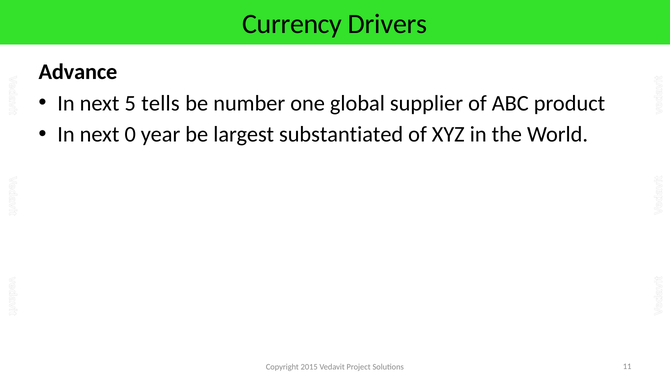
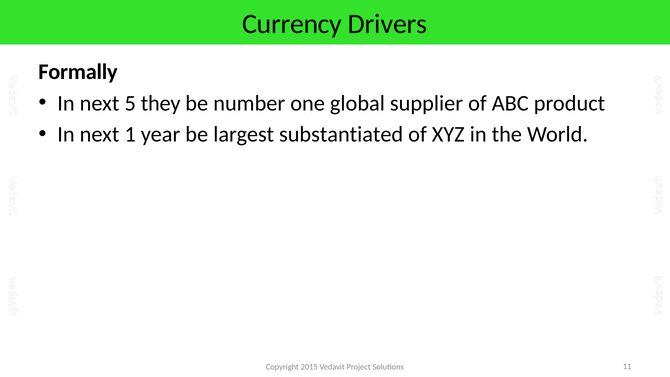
Advance: Advance -> Formally
tells: tells -> they
0: 0 -> 1
